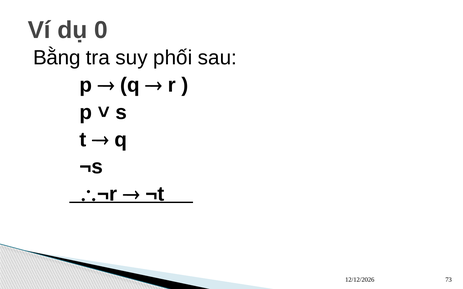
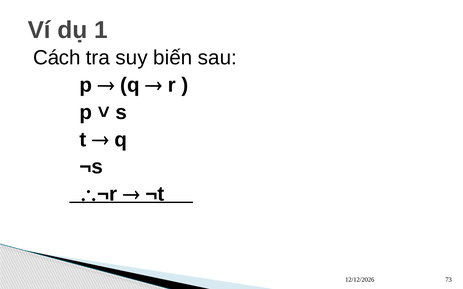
0: 0 -> 1
Bằng: Bằng -> Cách
phối: phối -> biến
